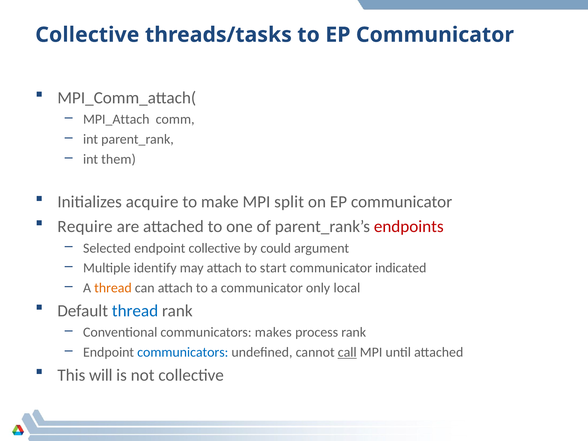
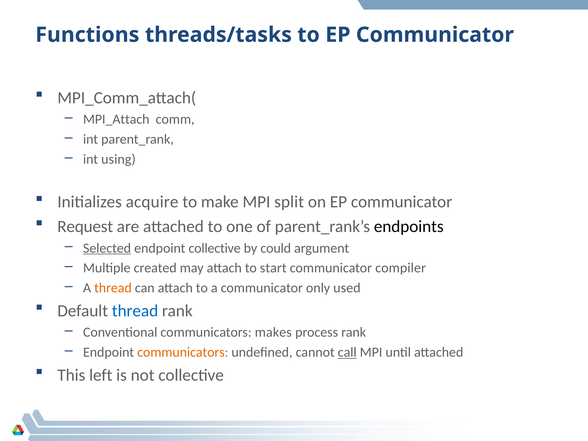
Collective at (87, 35): Collective -> Functions
them: them -> using
Require: Require -> Request
endpoints colour: red -> black
Selected underline: none -> present
identify: identify -> created
indicated: indicated -> compiler
local: local -> used
communicators at (183, 352) colour: blue -> orange
will: will -> left
